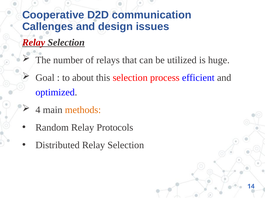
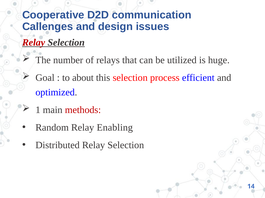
4: 4 -> 1
methods colour: orange -> red
Protocols: Protocols -> Enabling
